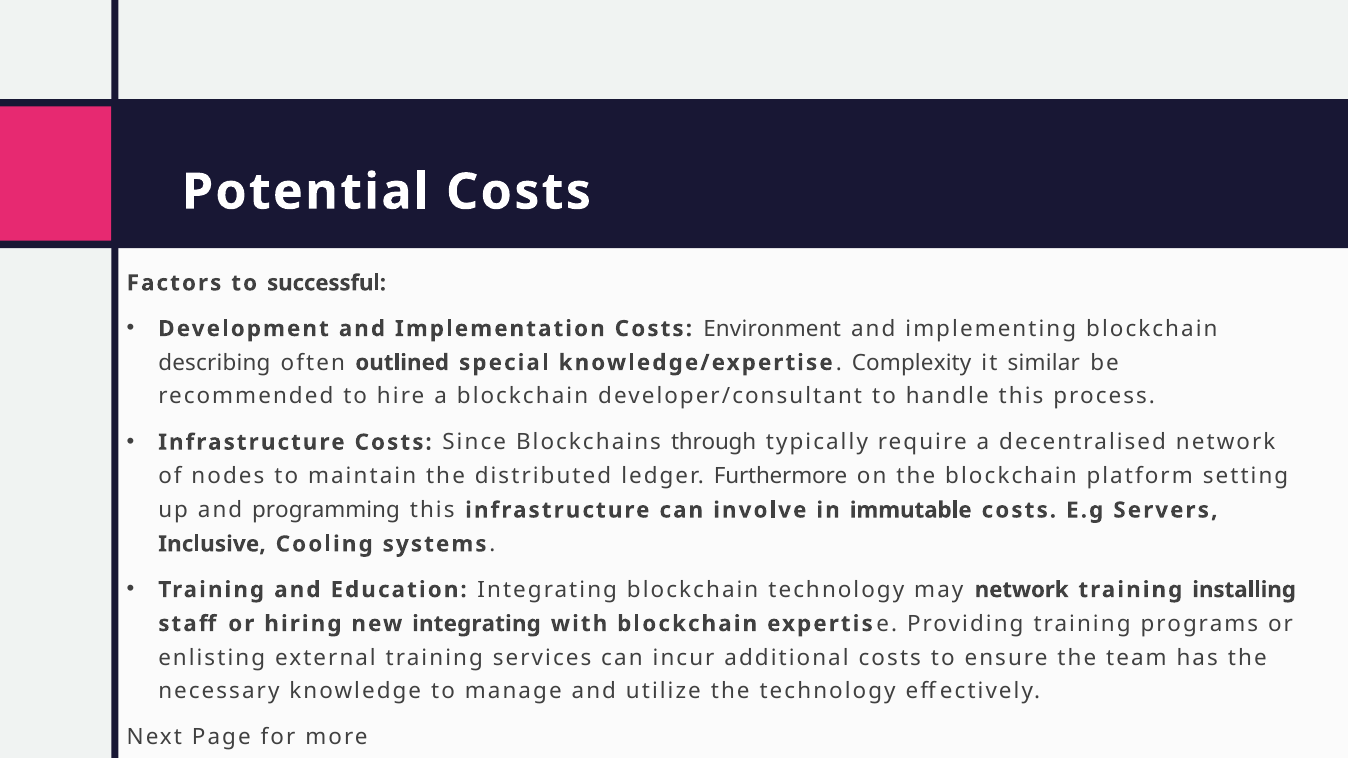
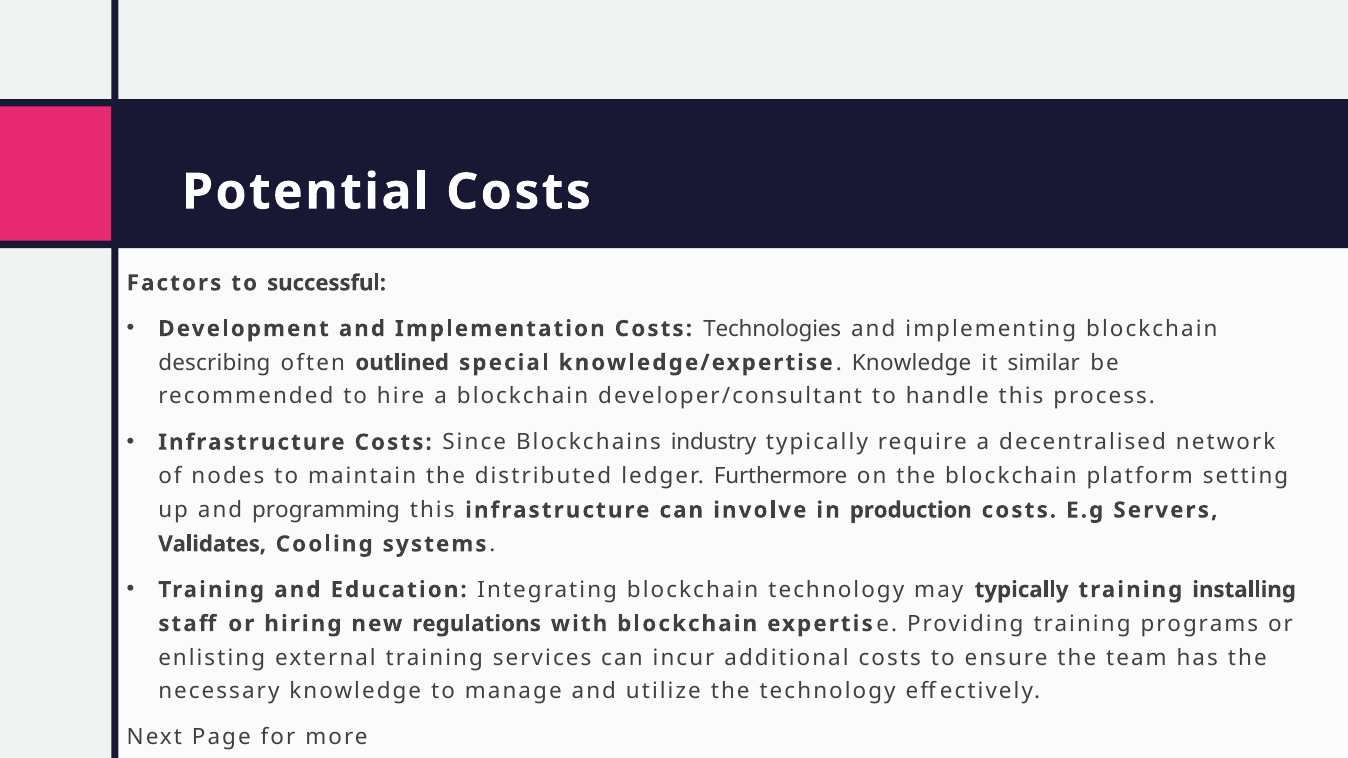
Environment: Environment -> Technologies
knowledge/expertise Complexity: Complexity -> Knowledge
through: through -> industry
immutable: immutable -> production
Inclusive: Inclusive -> Validates
may network: network -> typically
new integrating: integrating -> regulations
